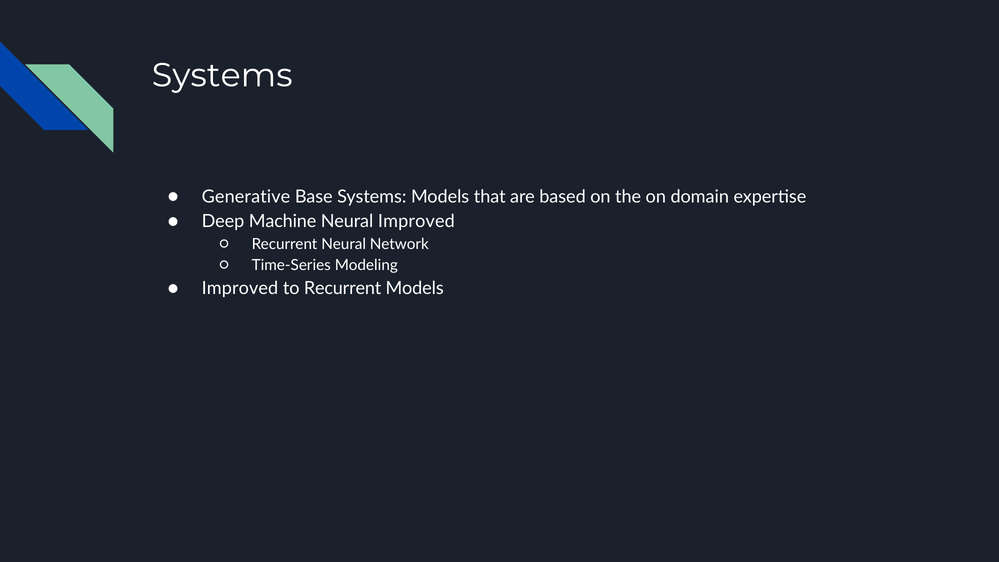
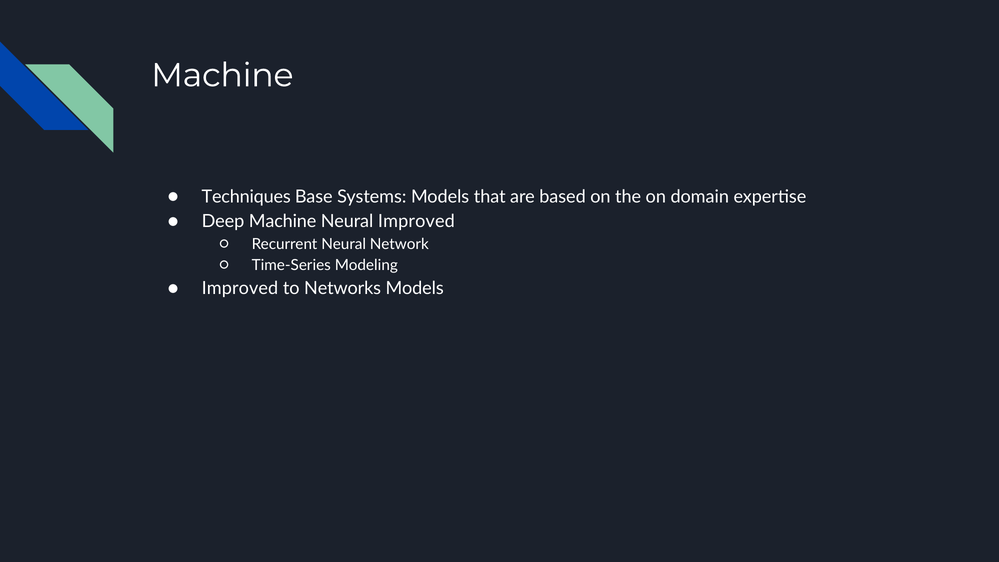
Systems at (222, 75): Systems -> Machine
Generative: Generative -> Techniques
to Recurrent: Recurrent -> Networks
